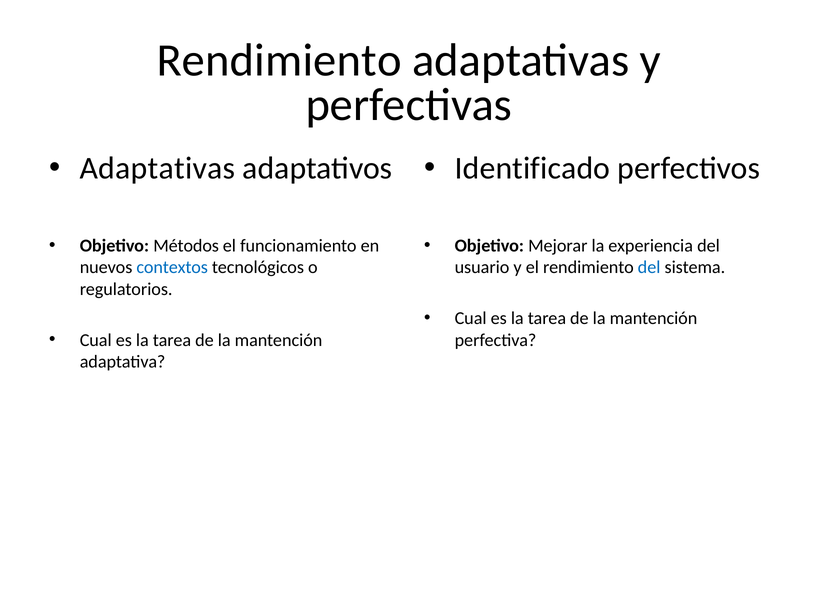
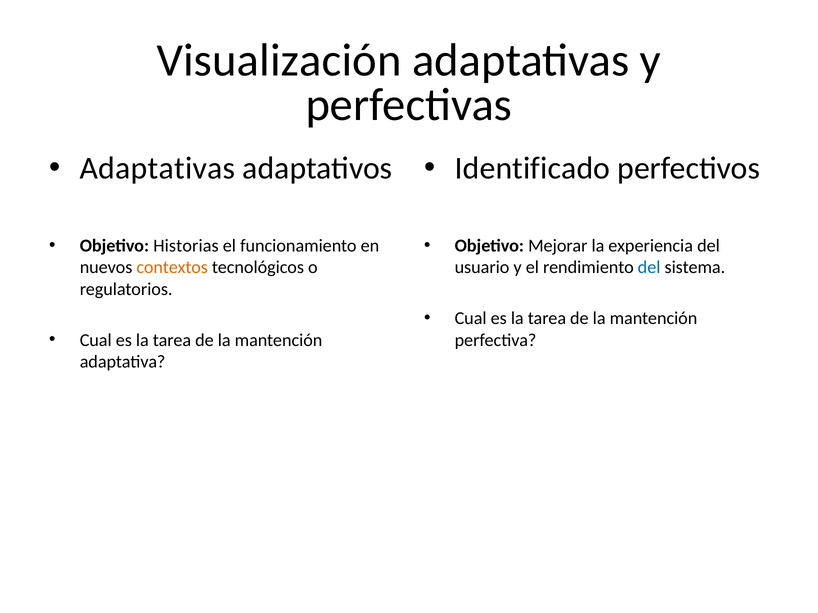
Rendimiento at (279, 60): Rendimiento -> Visualización
Métodos: Métodos -> Historias
contextos colour: blue -> orange
